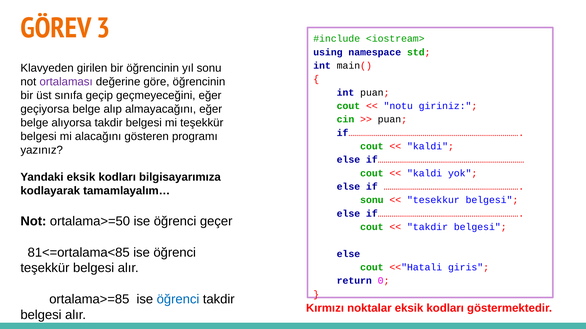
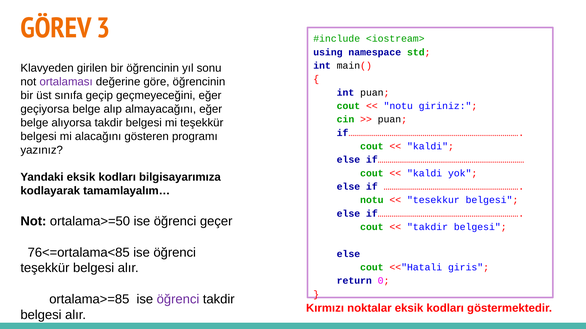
sonu at (372, 200): sonu -> notu
81<=ortalama<85: 81<=ortalama<85 -> 76<=ortalama<85
öğrenci at (178, 300) colour: blue -> purple
